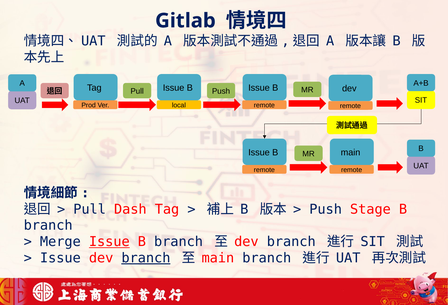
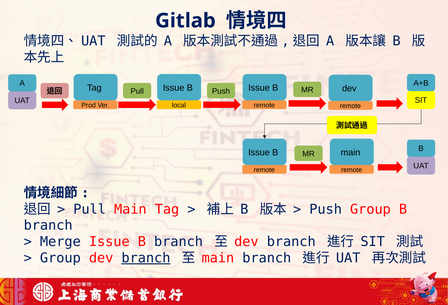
Pull Dash: Dash -> Main
Push Stage: Stage -> Group
Issue at (109, 242) underline: present -> none
Issue at (60, 258): Issue -> Group
